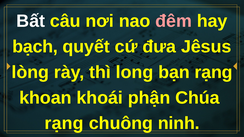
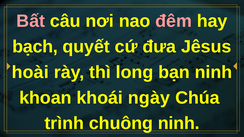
Bất colour: white -> pink
lòng: lòng -> hoài
bạn rạng: rạng -> ninh
phận: phận -> ngày
rạng at (64, 124): rạng -> trình
